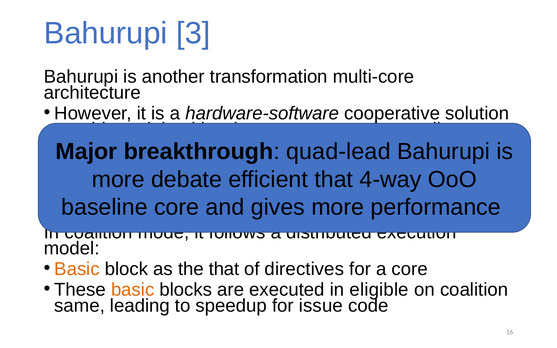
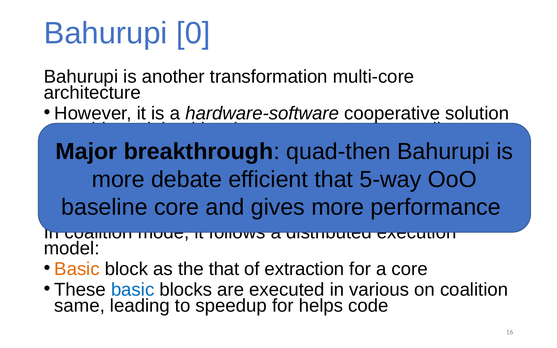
3: 3 -> 0
quad-lead: quad-lead -> quad-then
4-way: 4-way -> 5-way
directives: directives -> extraction
basic at (133, 290) colour: orange -> blue
eligible: eligible -> various
issue: issue -> helps
